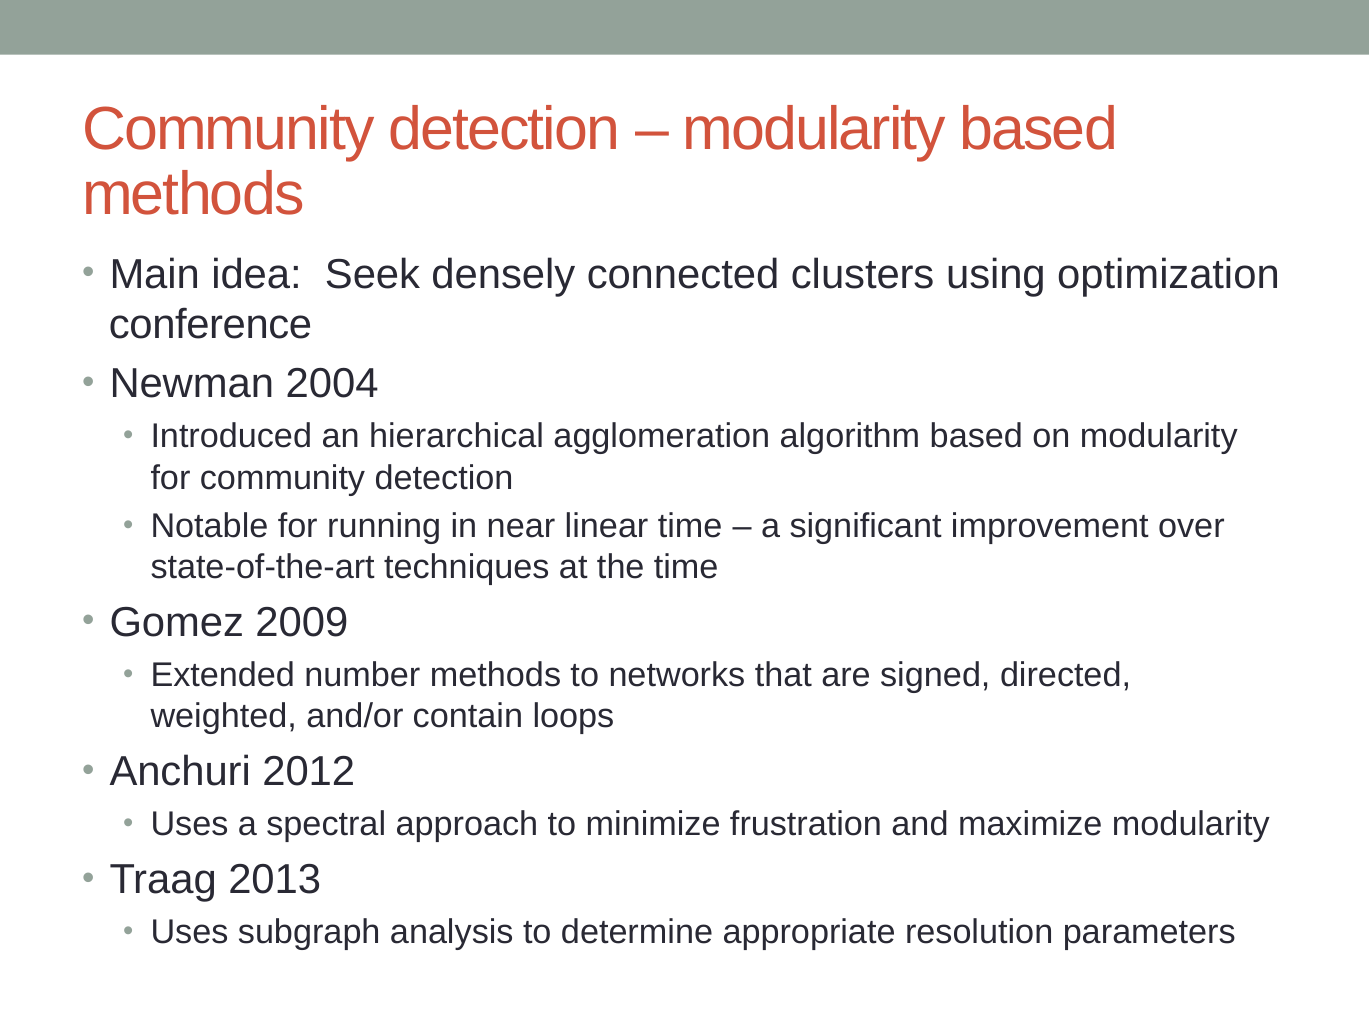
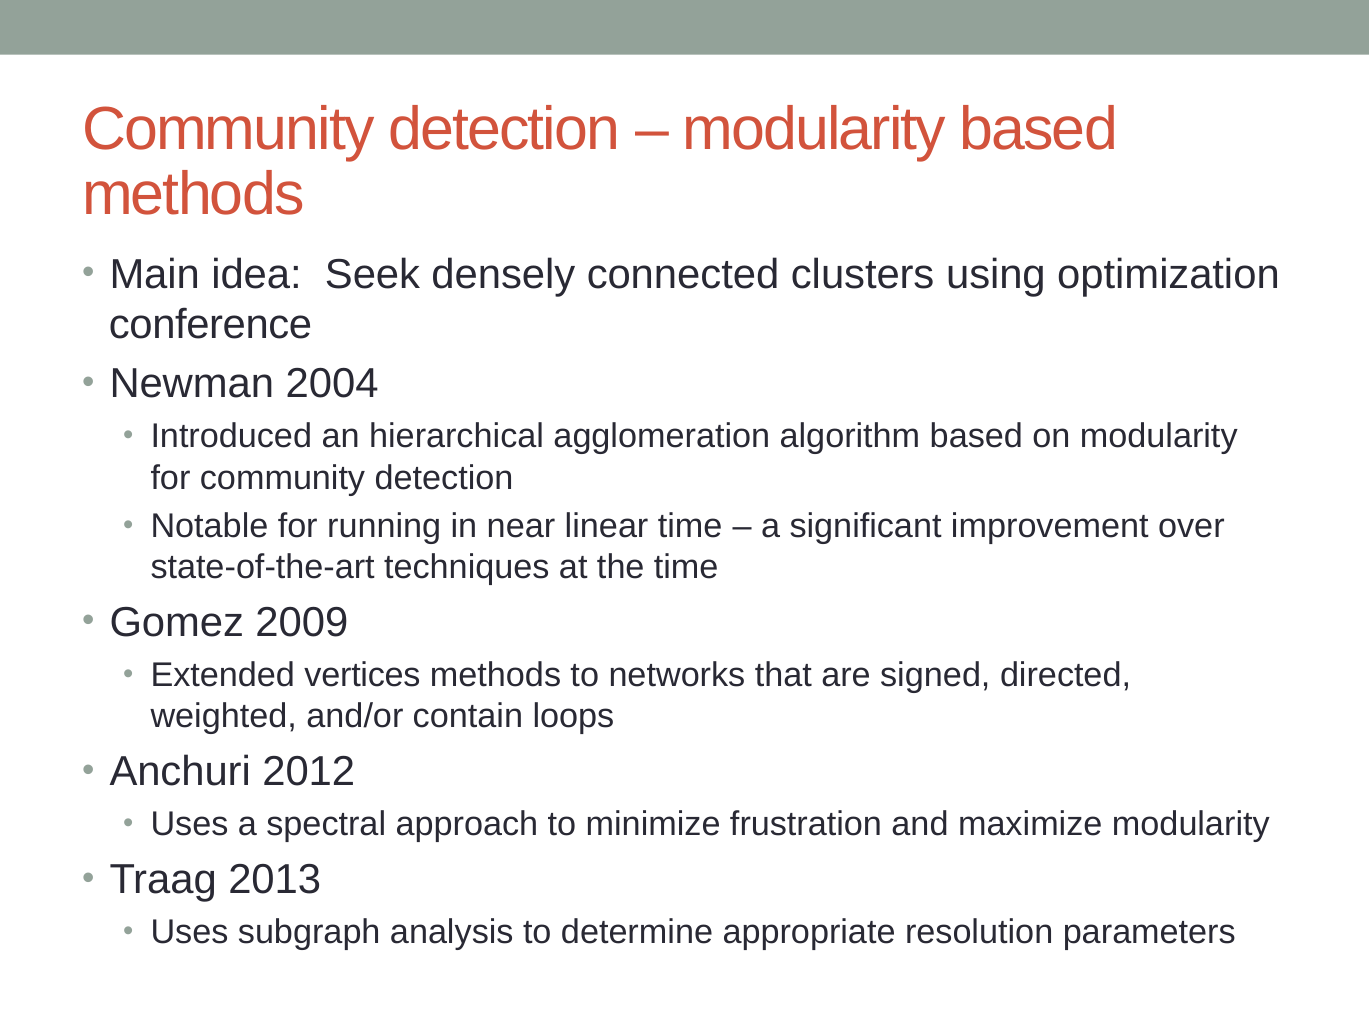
number: number -> vertices
